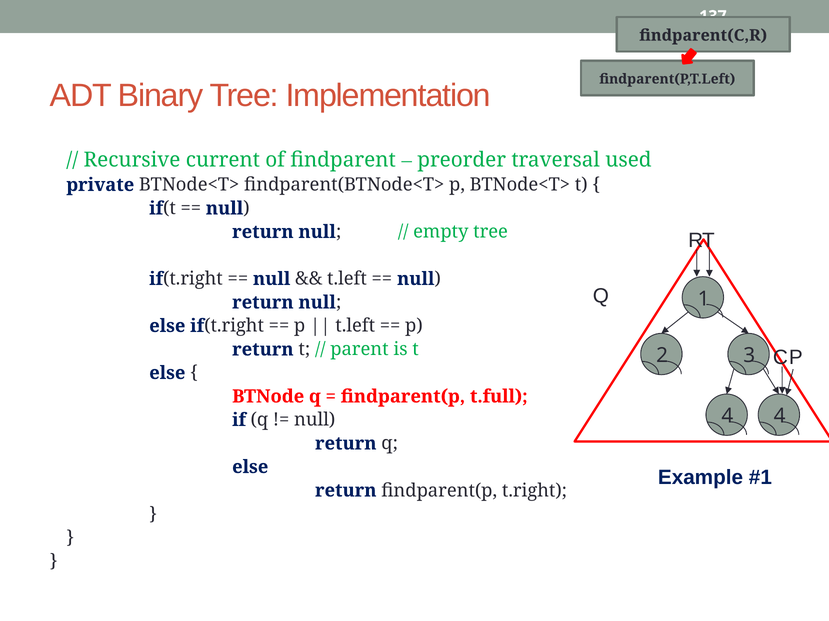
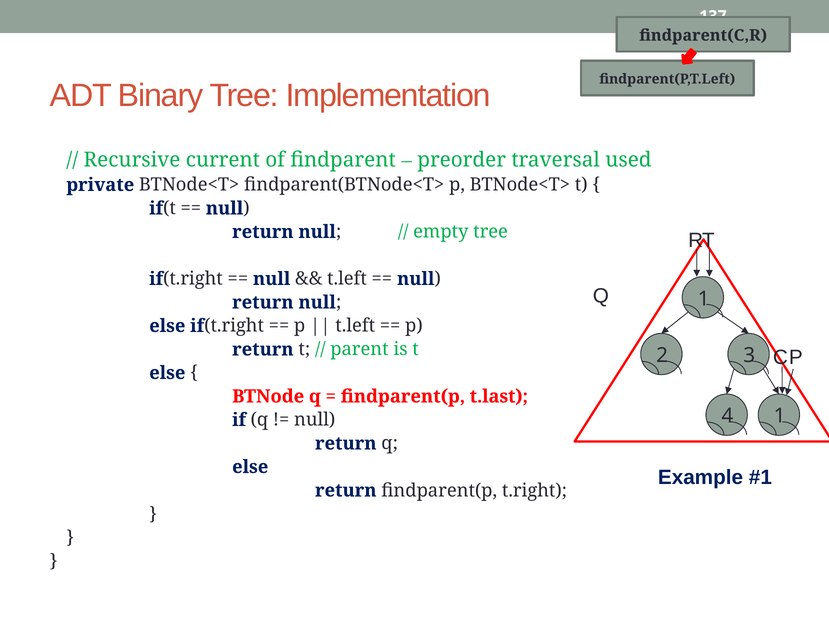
t.full: t.full -> t.last
4 4: 4 -> 1
